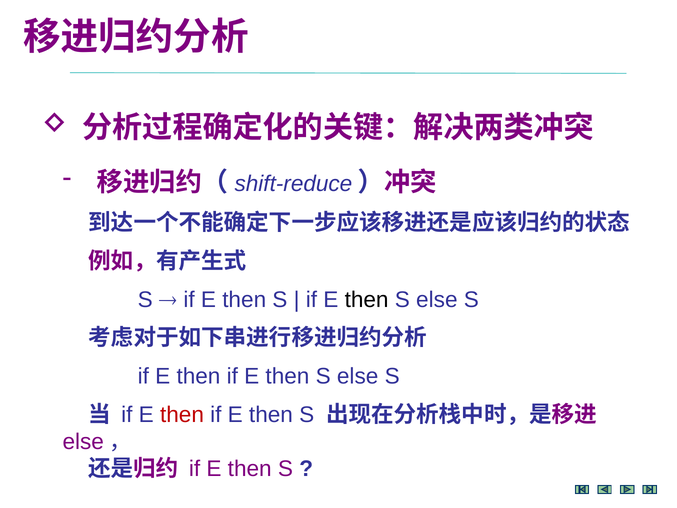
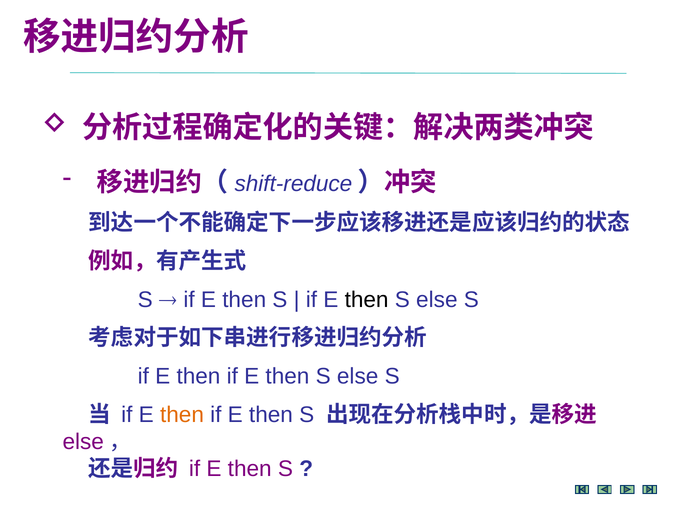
then at (182, 415) colour: red -> orange
